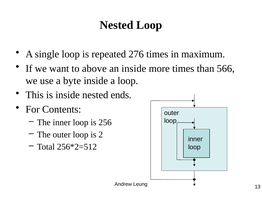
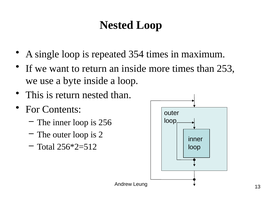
276: 276 -> 354
to above: above -> return
566: 566 -> 253
is inside: inside -> return
nested ends: ends -> than
